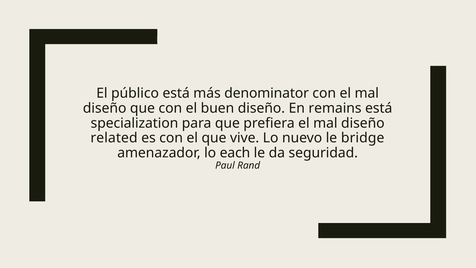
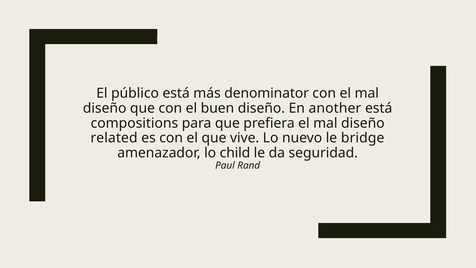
remains: remains -> another
specialization: specialization -> compositions
each: each -> child
